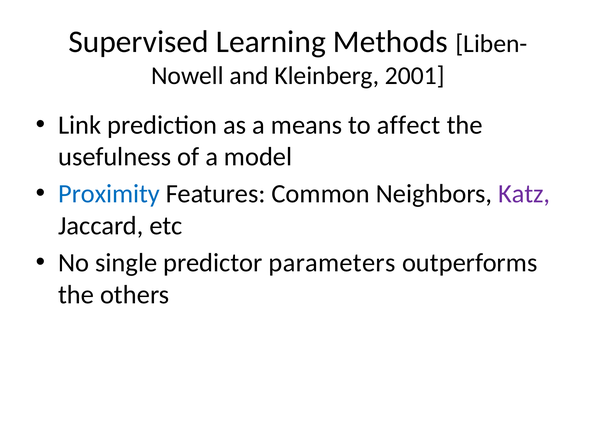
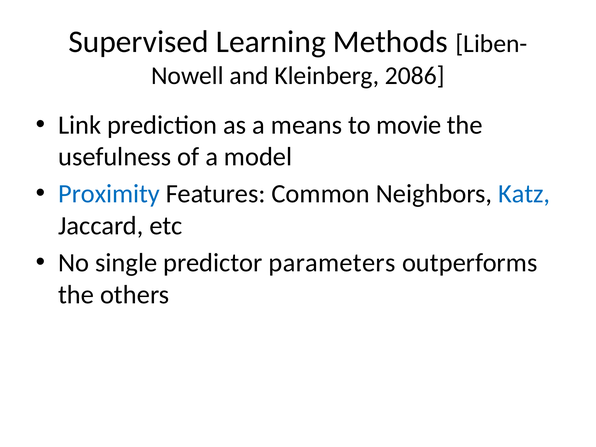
2001: 2001 -> 2086
affect: affect -> movie
Katz colour: purple -> blue
